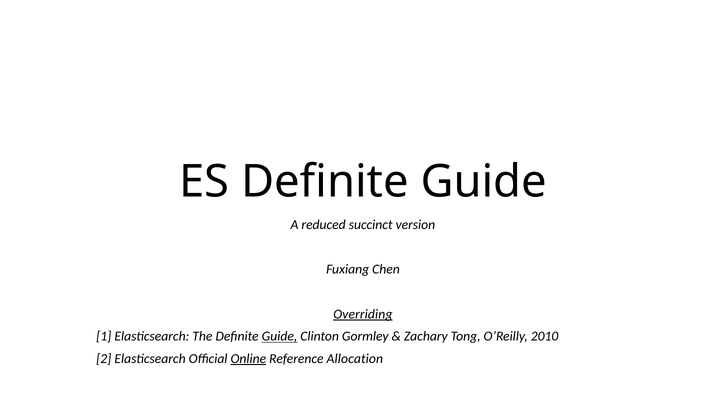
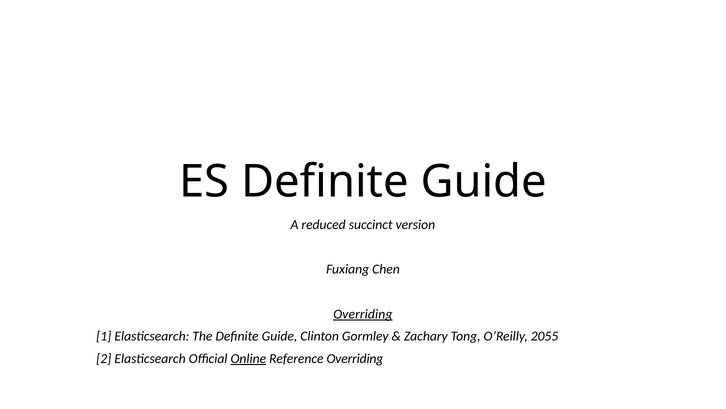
Guide at (279, 336) underline: present -> none
2010: 2010 -> 2055
Reference Allocation: Allocation -> Overriding
